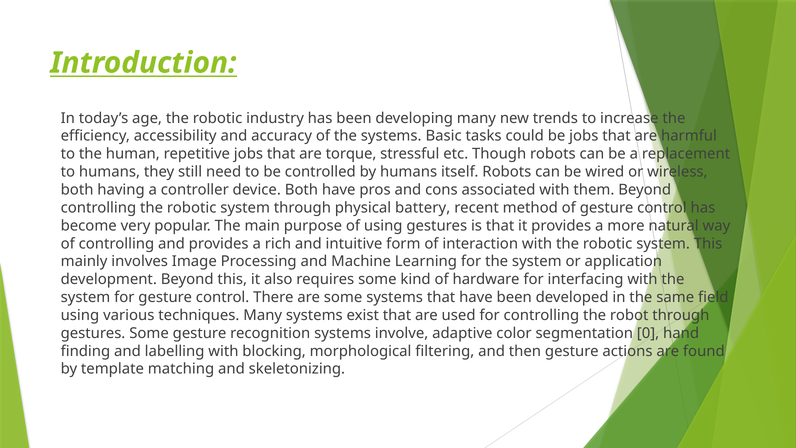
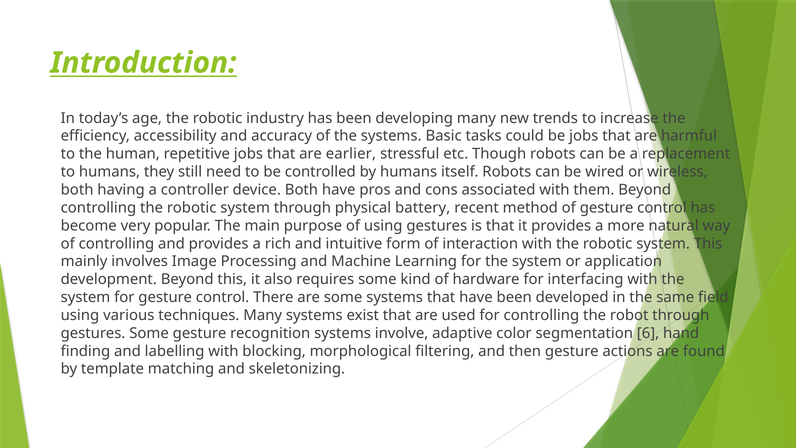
torque: torque -> earlier
0: 0 -> 6
